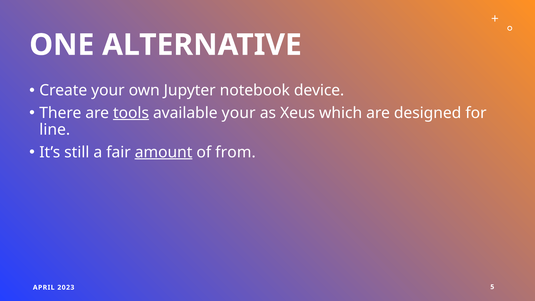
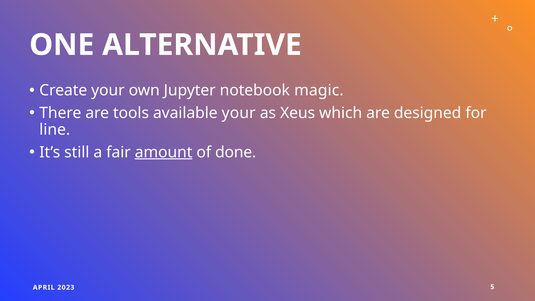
device: device -> magic
tools underline: present -> none
from: from -> done
